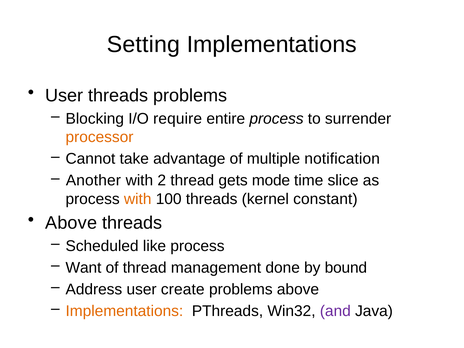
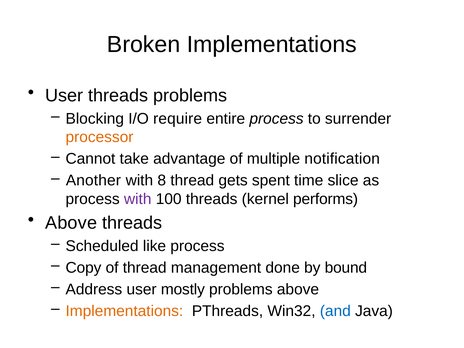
Setting: Setting -> Broken
2: 2 -> 8
mode: mode -> spent
with at (138, 199) colour: orange -> purple
constant: constant -> performs
Want: Want -> Copy
create: create -> mostly
and colour: purple -> blue
